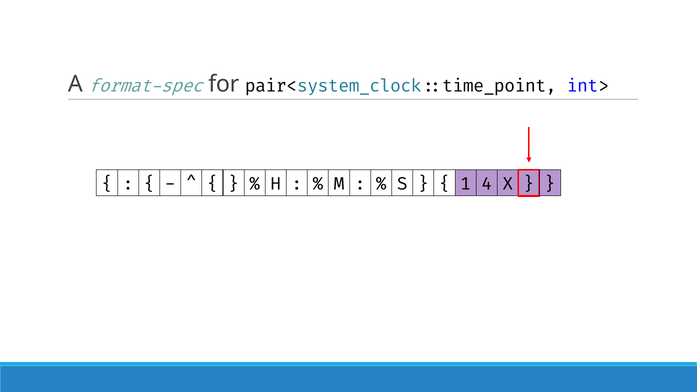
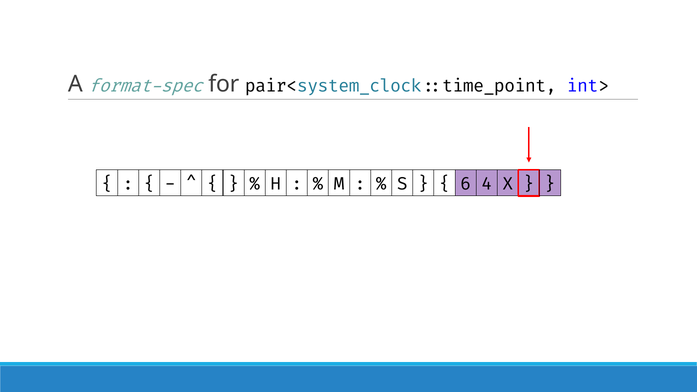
1: 1 -> 6
